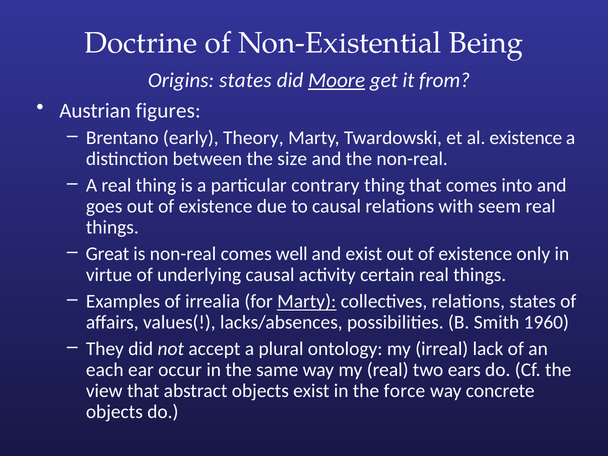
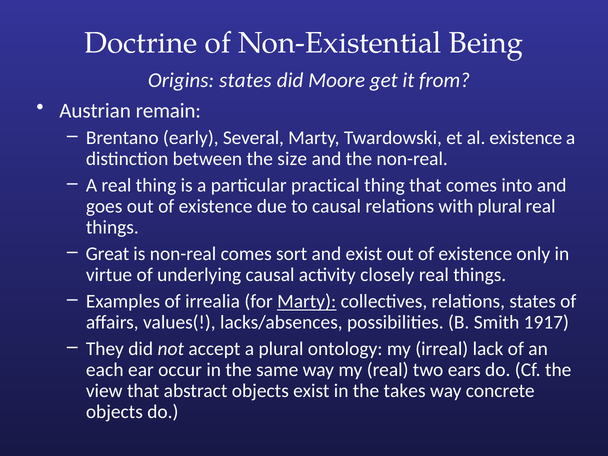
Moore underline: present -> none
figures: figures -> remain
Theory: Theory -> Several
contrary: contrary -> practical
with seem: seem -> plural
well: well -> sort
certain: certain -> closely
1960: 1960 -> 1917
force: force -> takes
